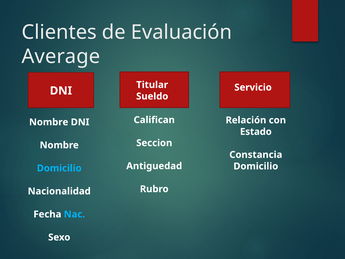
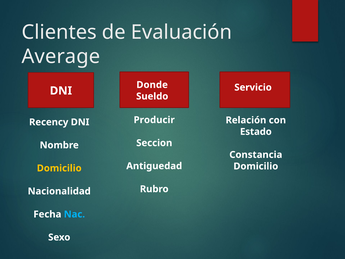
Titular: Titular -> Donde
Califican: Califican -> Producir
Nombre at (49, 122): Nombre -> Recency
Domicilio at (59, 168) colour: light blue -> yellow
